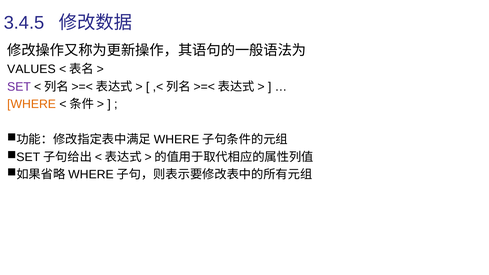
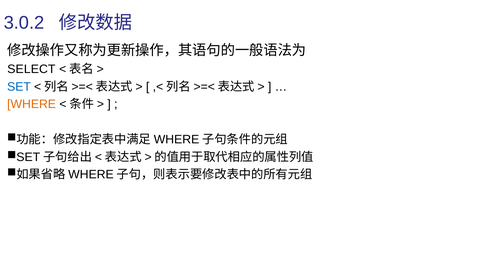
3.4.5: 3.4.5 -> 3.0.2
VALUES: VALUES -> SELECT
SET colour: purple -> blue
